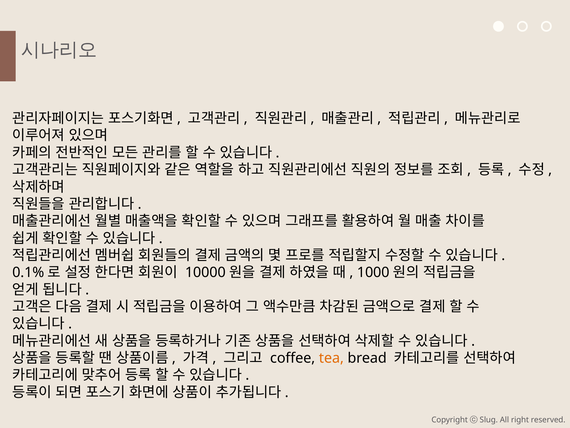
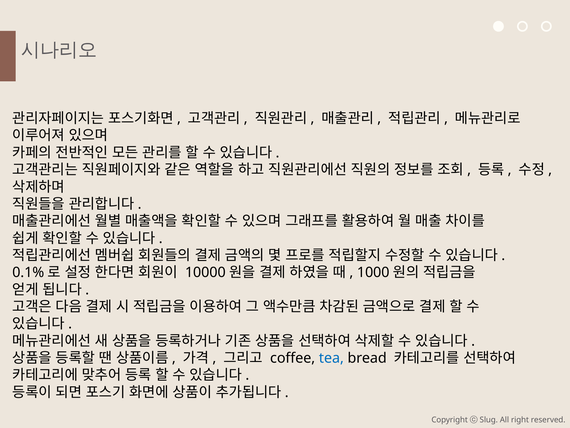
tea colour: orange -> blue
